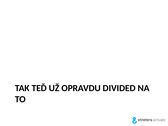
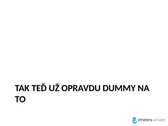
DIVIDED: DIVIDED -> DUMMY
